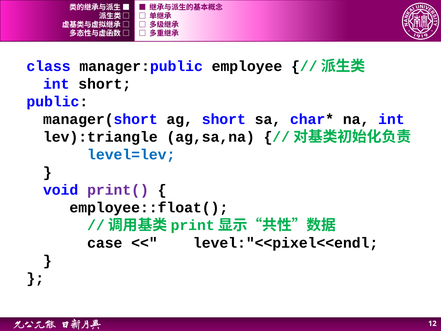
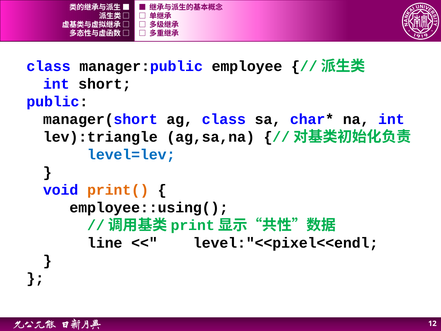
ag short: short -> class
print( colour: purple -> orange
employee::float(: employee::float( -> employee::using(
case: case -> line
